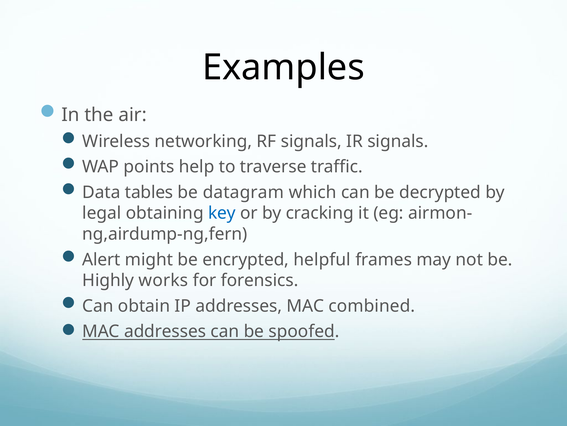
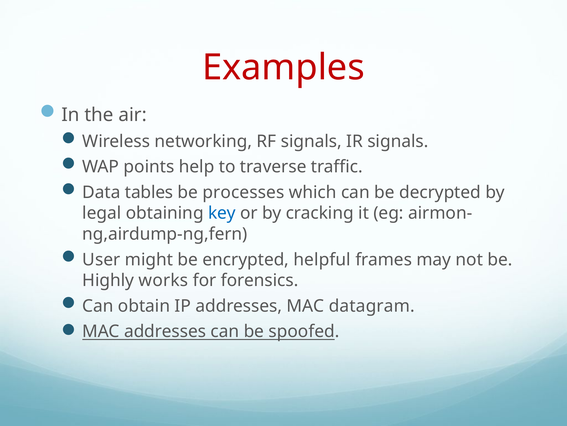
Examples colour: black -> red
datagram: datagram -> processes
Alert: Alert -> User
combined: combined -> datagram
